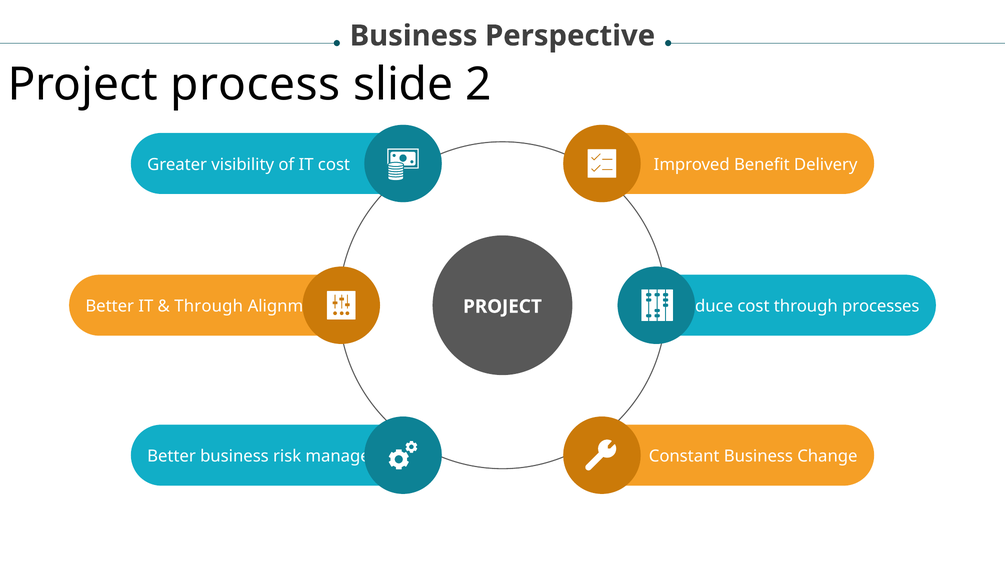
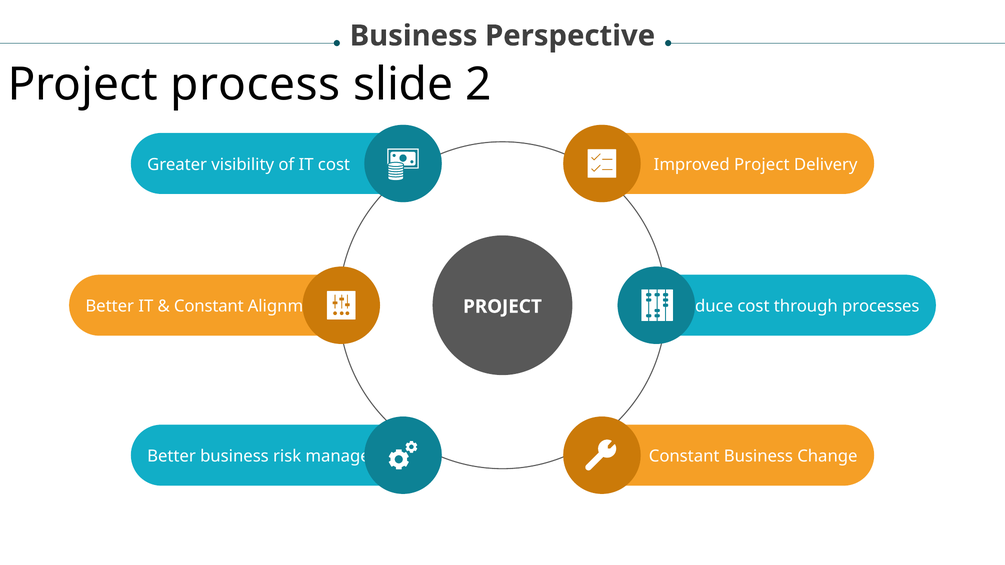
Improved Benefit: Benefit -> Project
Through at (209, 307): Through -> Constant
